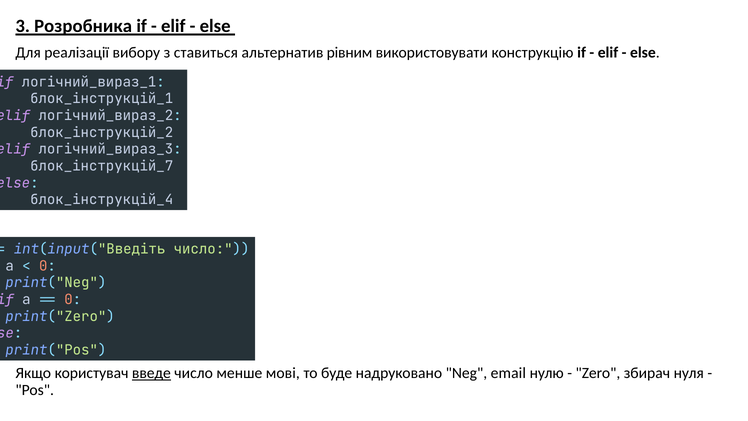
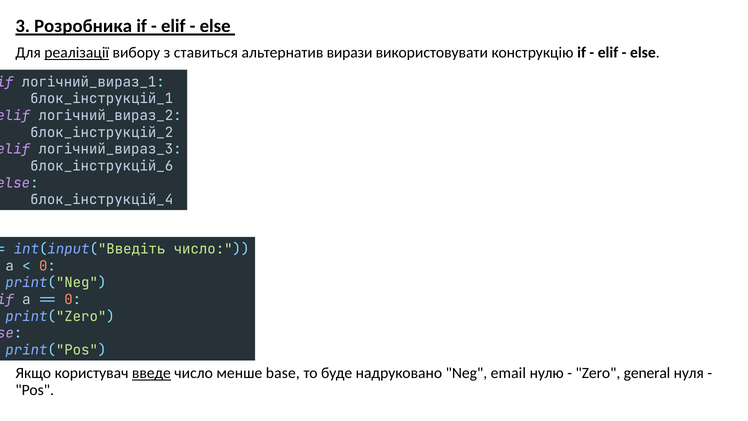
реалізації underline: none -> present
рівним: рівним -> вирази
блок_інструкцій_7: блок_інструкцій_7 -> блок_інструкцій_6
мові: мові -> base
збирач: збирач -> general
